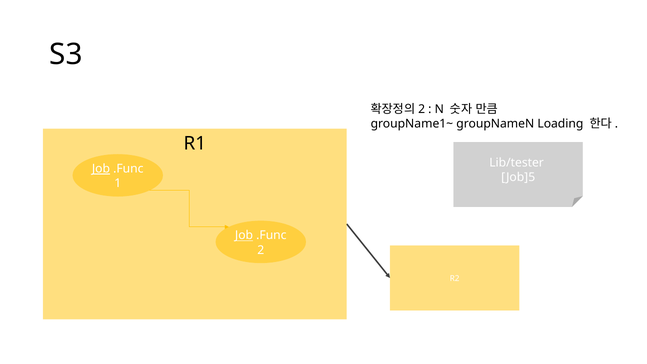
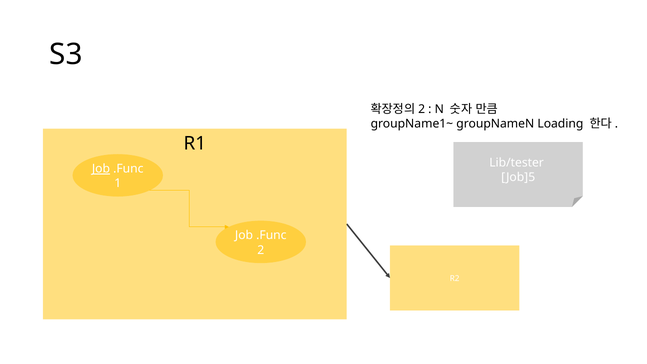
Job at (244, 235) underline: present -> none
